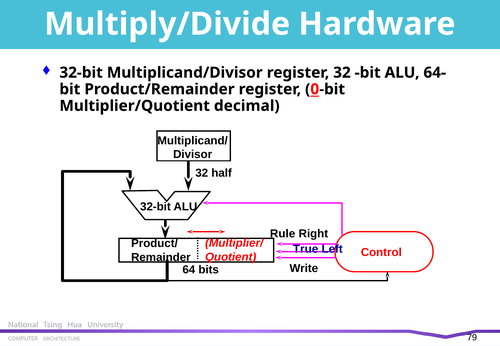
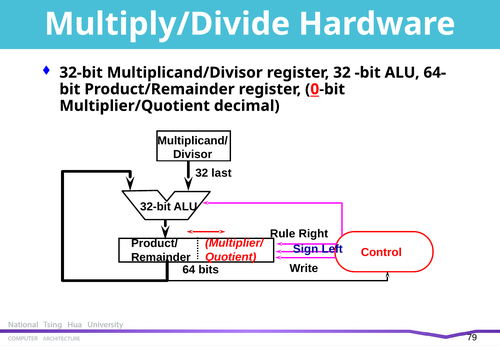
half: half -> last
True: True -> Sign
